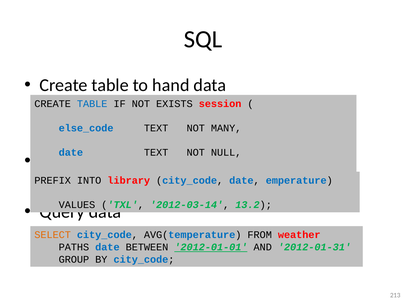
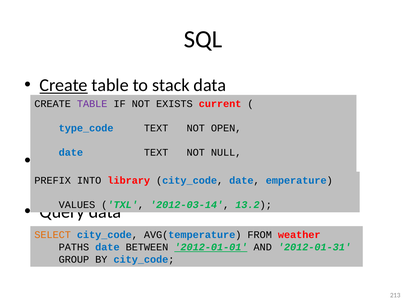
Create at (64, 85) underline: none -> present
hand: hand -> stack
TABLE at (92, 103) colour: blue -> purple
session: session -> current
else_code: else_code -> type_code
MANY: MANY -> OPEN
